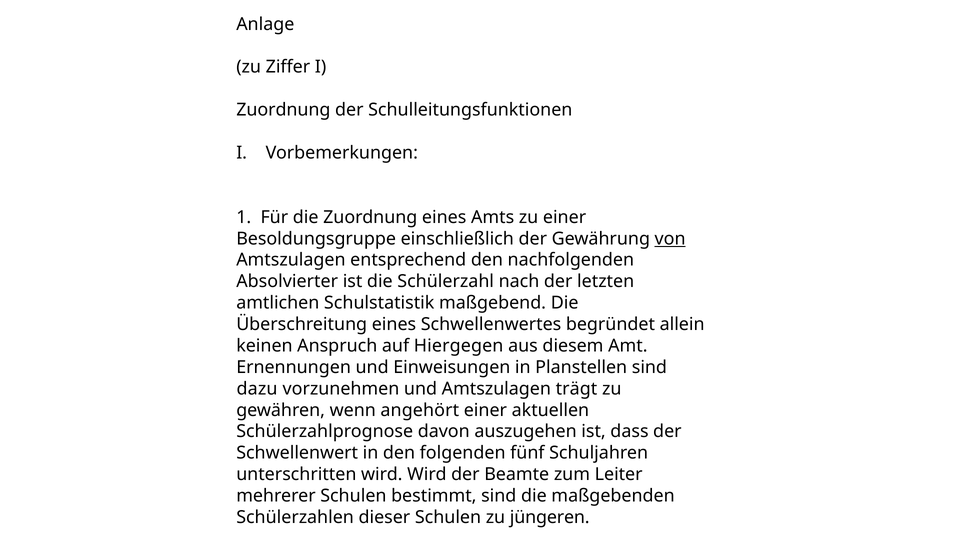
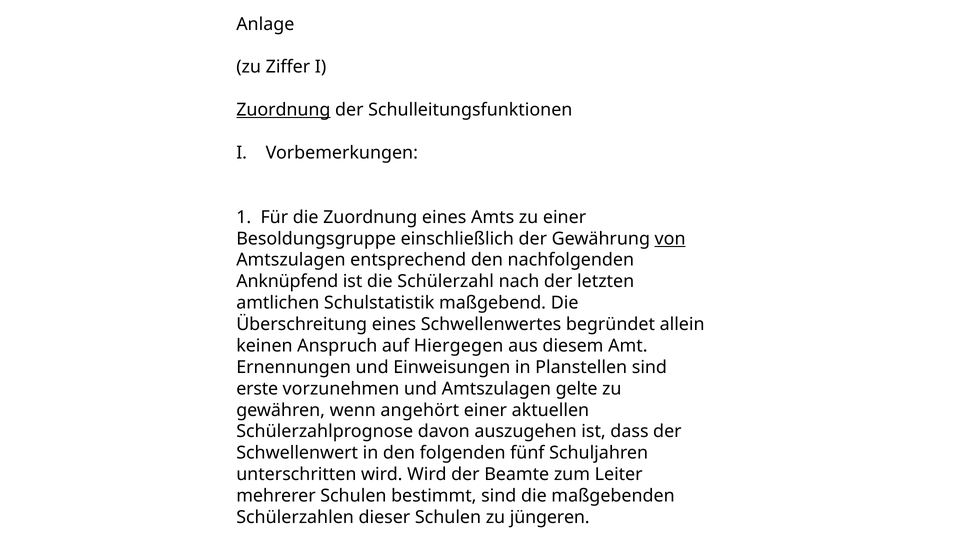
Zuordnung at (283, 110) underline: none -> present
Absolvierter: Absolvierter -> Anknüpfend
dazu: dazu -> erste
trägt: trägt -> gelte
